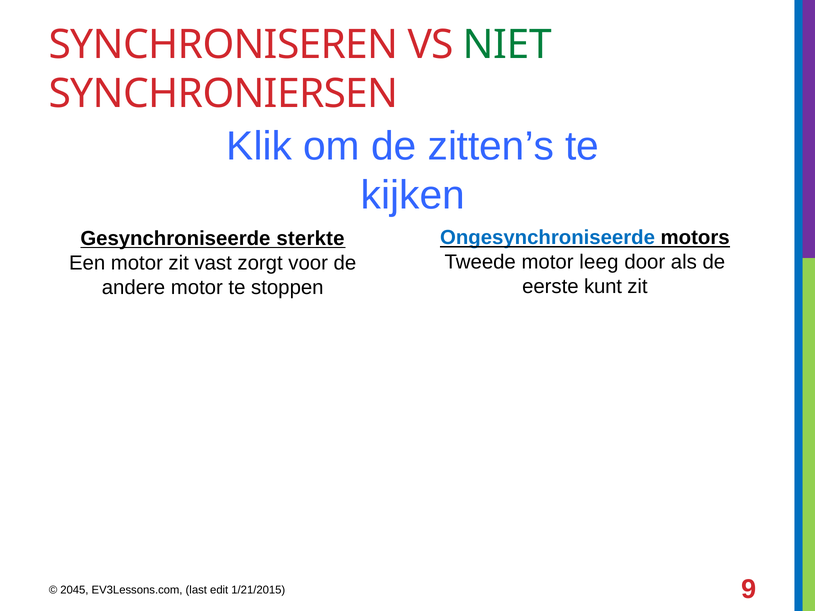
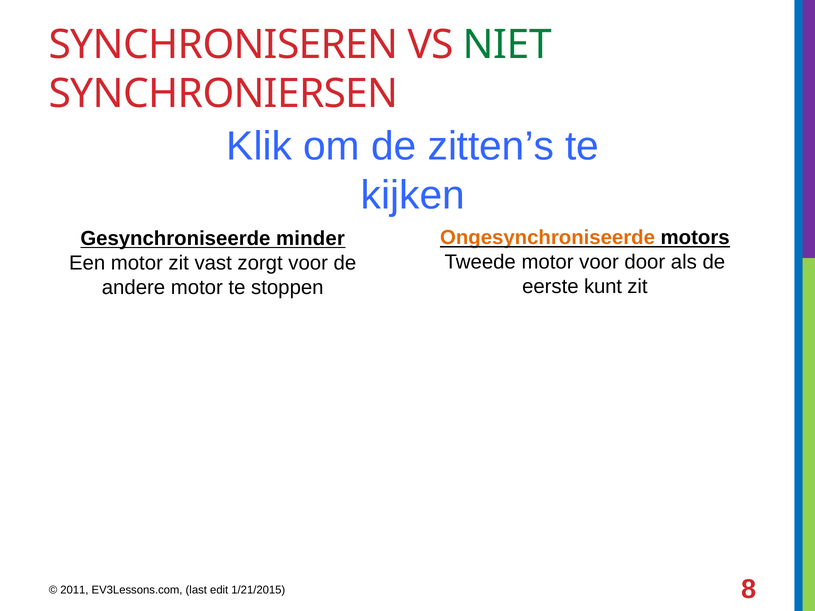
Ongesynchroniseerde colour: blue -> orange
sterkte: sterkte -> minder
motor leeg: leeg -> voor
2045: 2045 -> 2011
9: 9 -> 8
